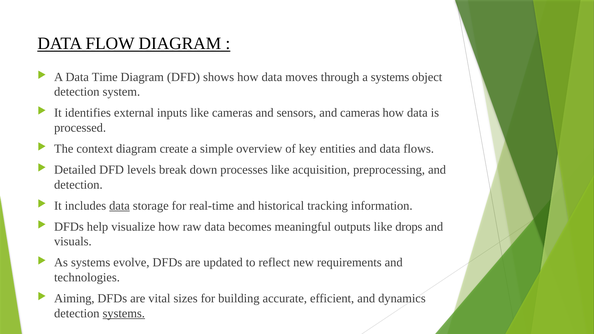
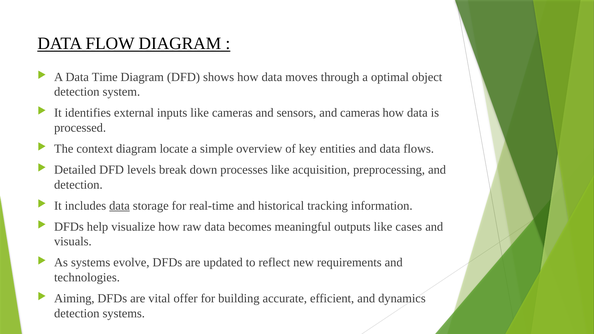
a systems: systems -> optimal
create: create -> locate
drops: drops -> cases
sizes: sizes -> offer
systems at (124, 313) underline: present -> none
